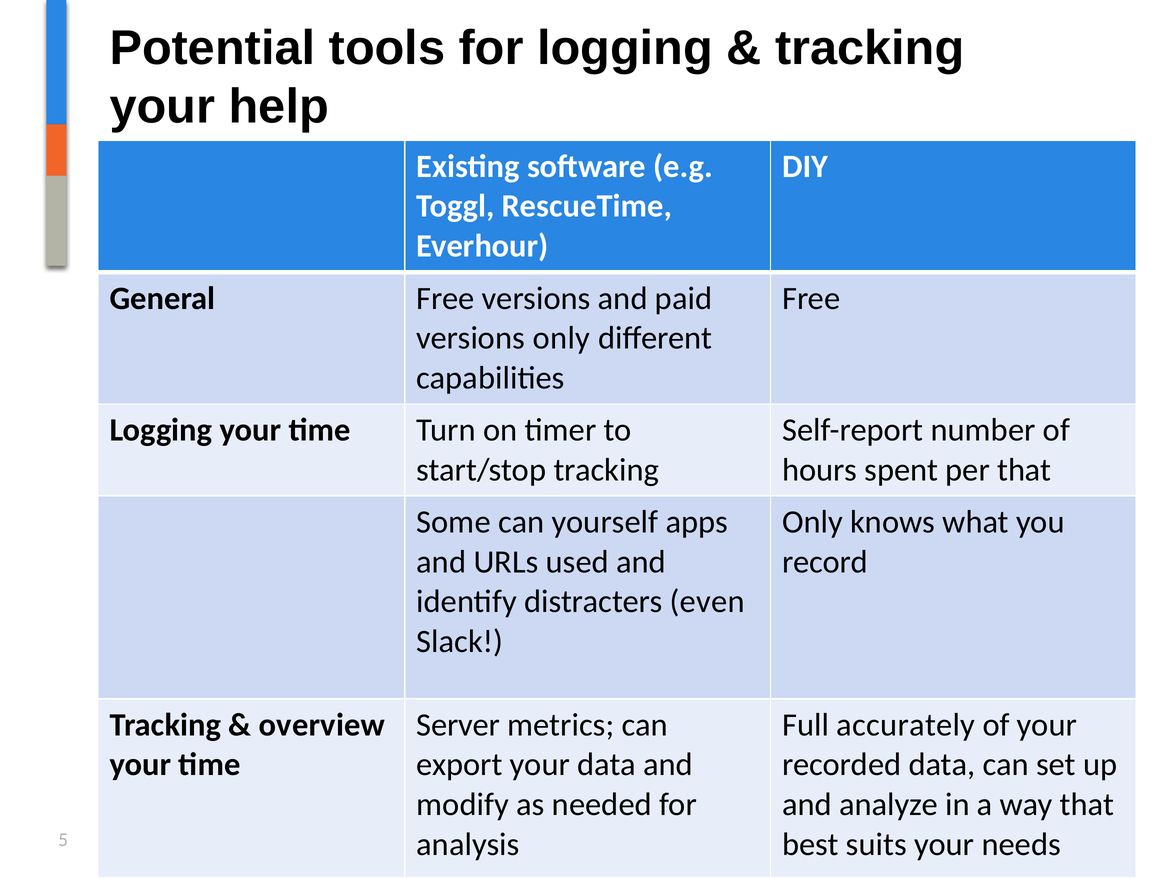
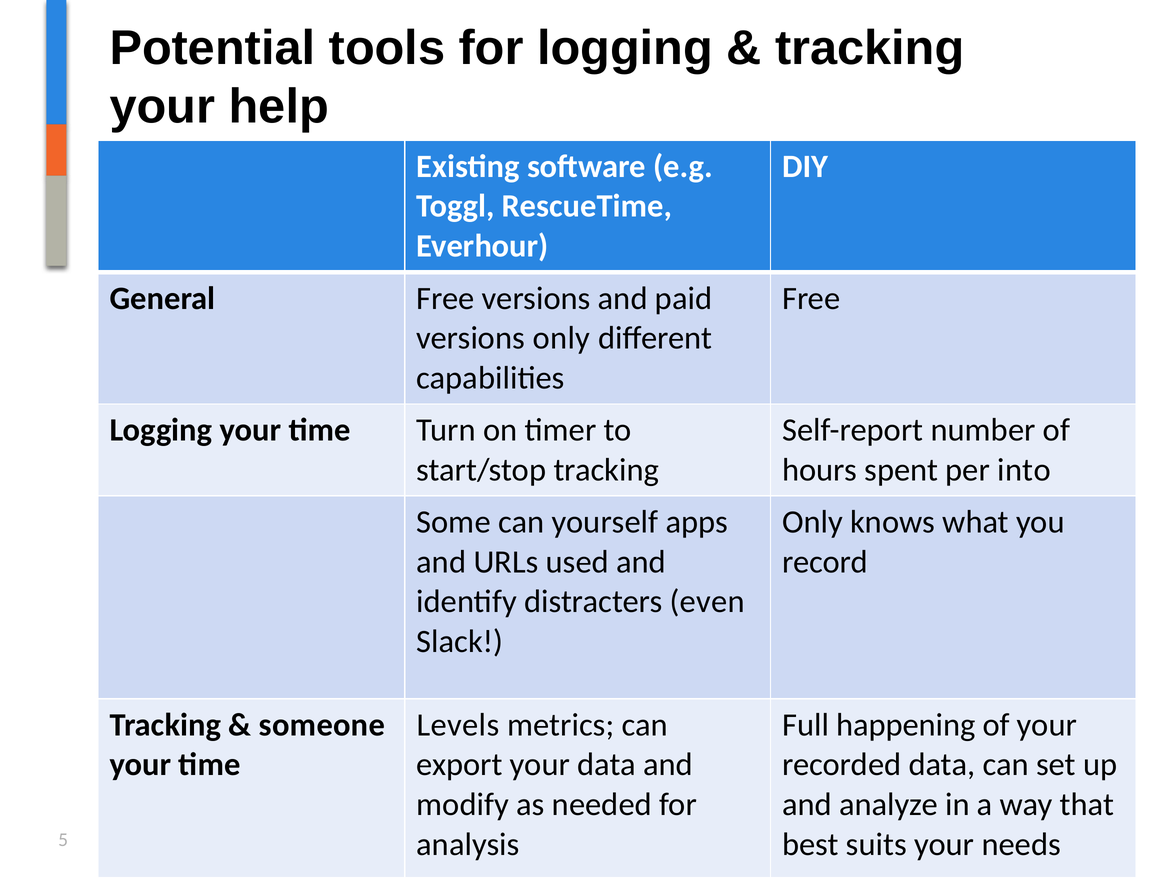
per that: that -> into
overview: overview -> someone
Server: Server -> Levels
accurately: accurately -> happening
